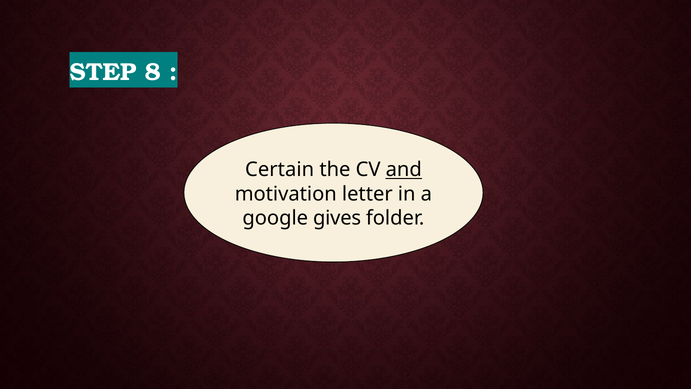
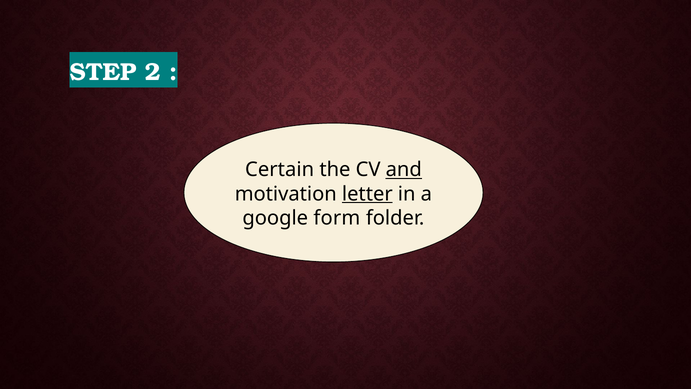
8: 8 -> 2
letter underline: none -> present
gives: gives -> form
